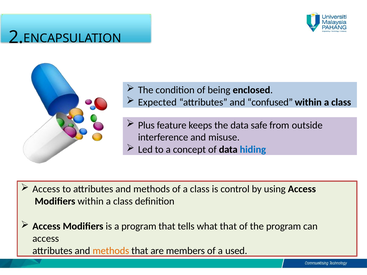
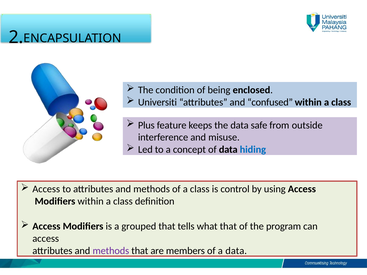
Expected: Expected -> Universiti
a program: program -> grouped
methods at (111, 251) colour: orange -> purple
a used: used -> data
